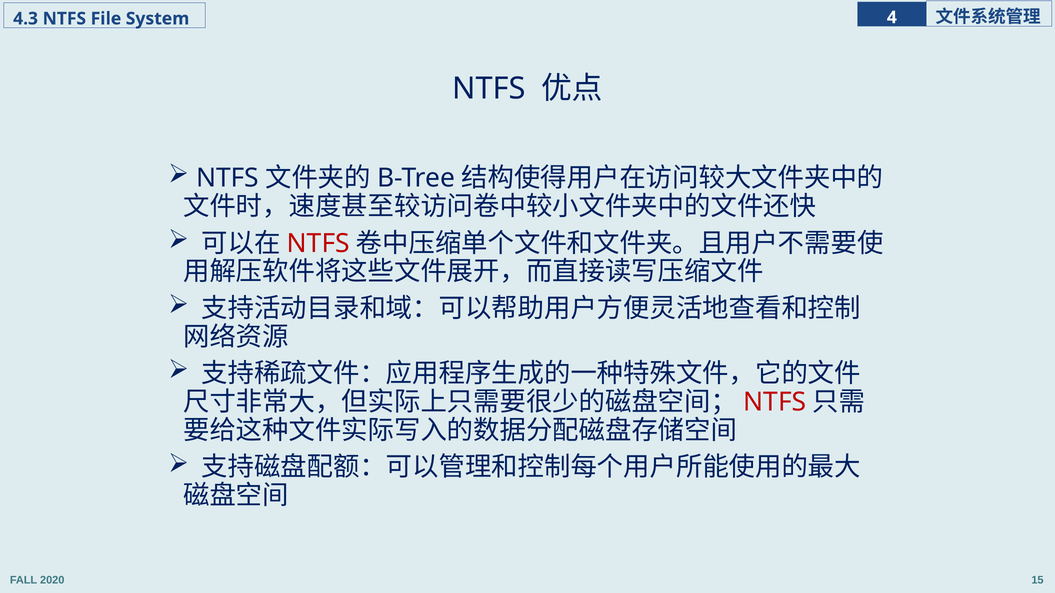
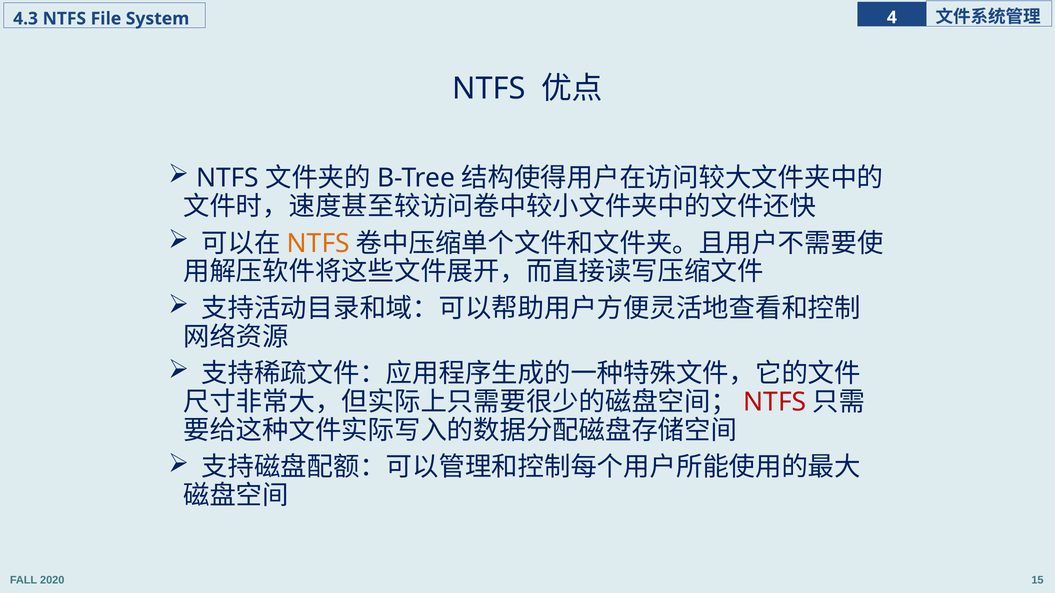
NTFS at (318, 243) colour: red -> orange
